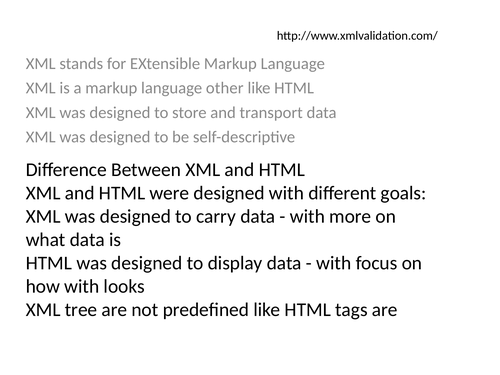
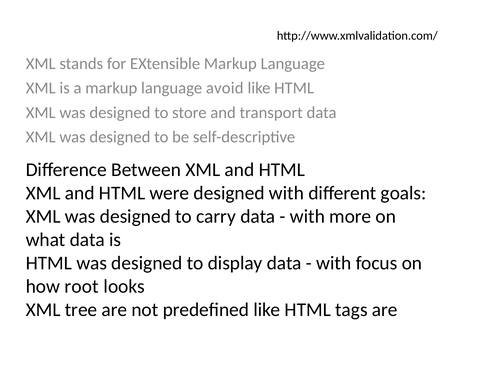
other: other -> avoid
how with: with -> root
